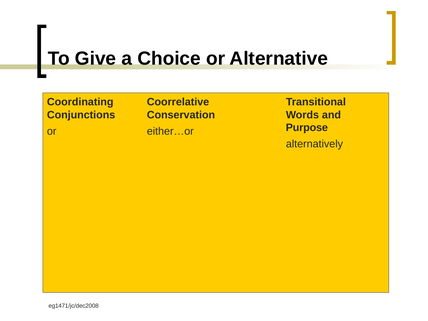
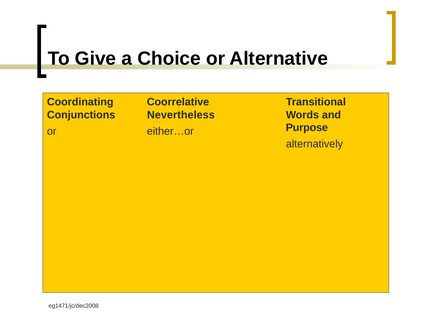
Conservation: Conservation -> Nevertheless
